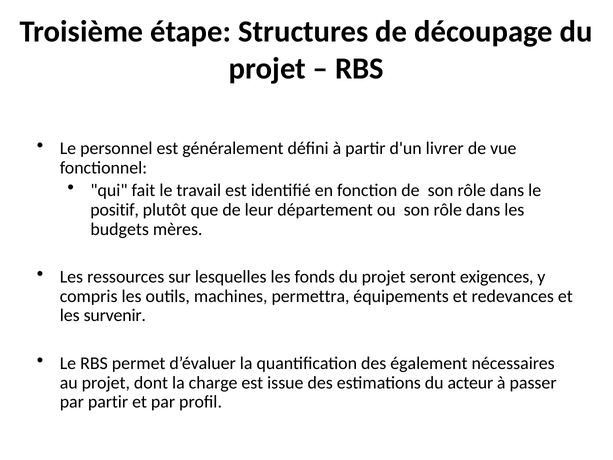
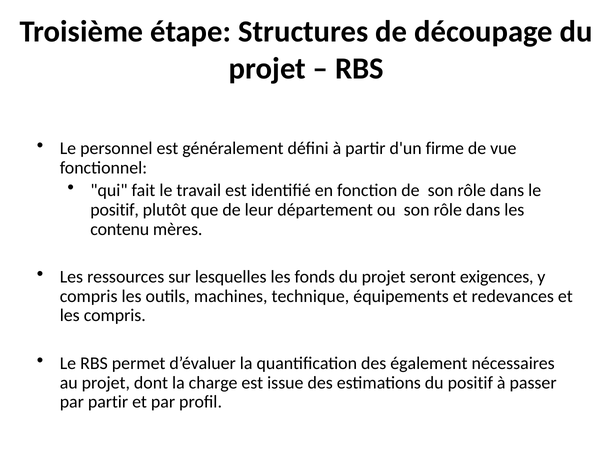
livrer: livrer -> firme
budgets: budgets -> contenu
permettra: permettra -> technique
les survenir: survenir -> compris
du acteur: acteur -> positif
